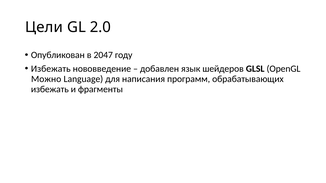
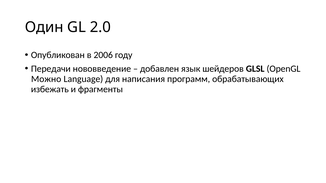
Цели: Цели -> Один
2047: 2047 -> 2006
Избежать at (51, 69): Избежать -> Передачи
